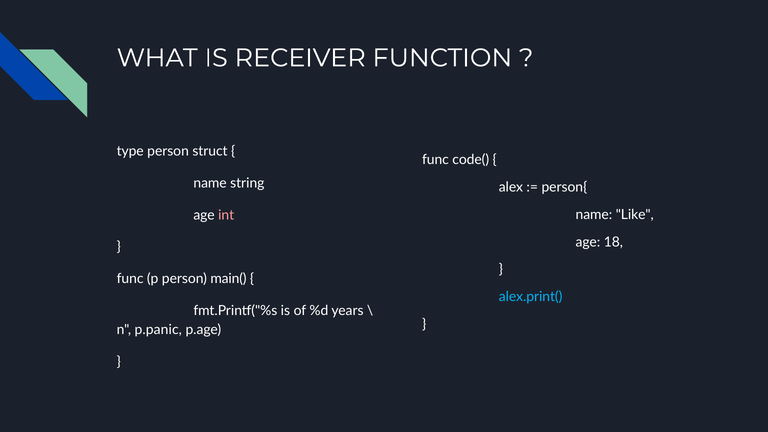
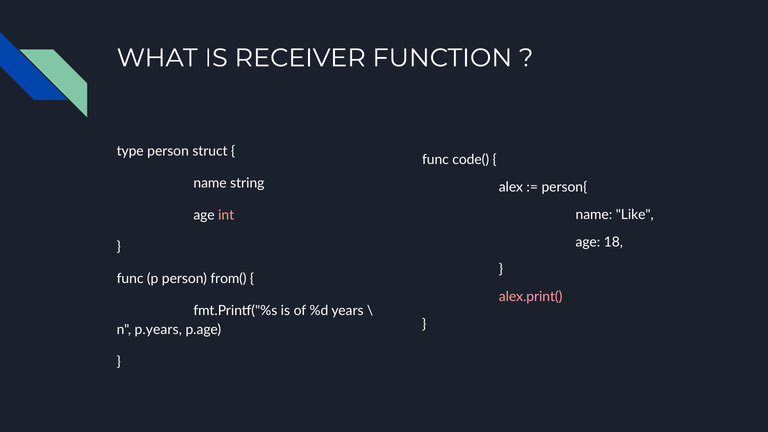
main(: main( -> from(
alex.print( colour: light blue -> pink
p.panic: p.panic -> p.years
